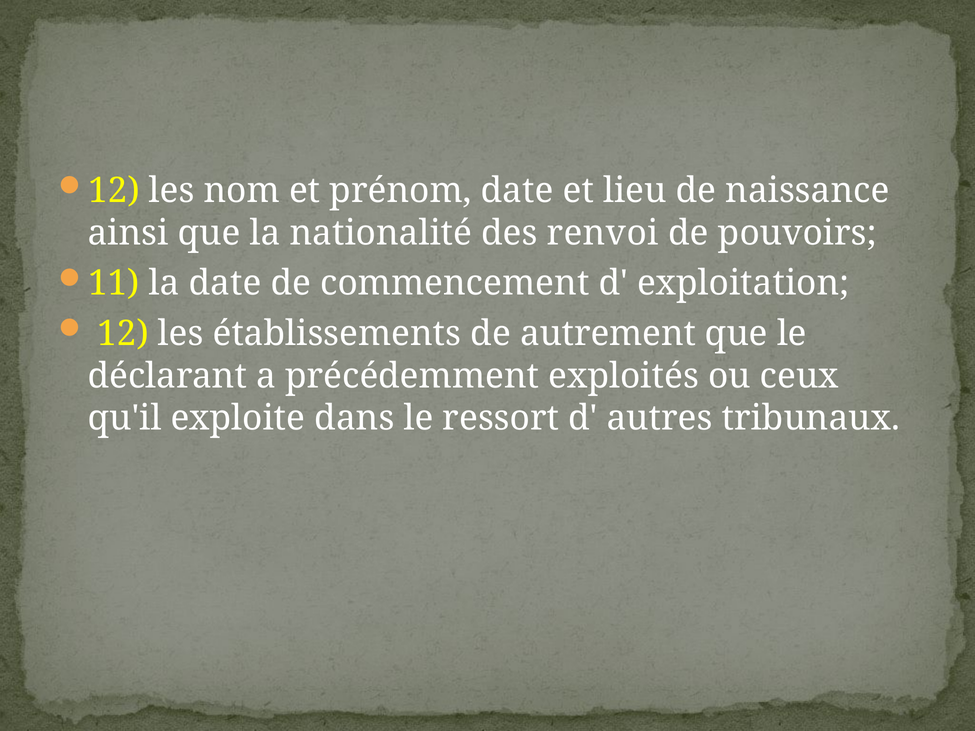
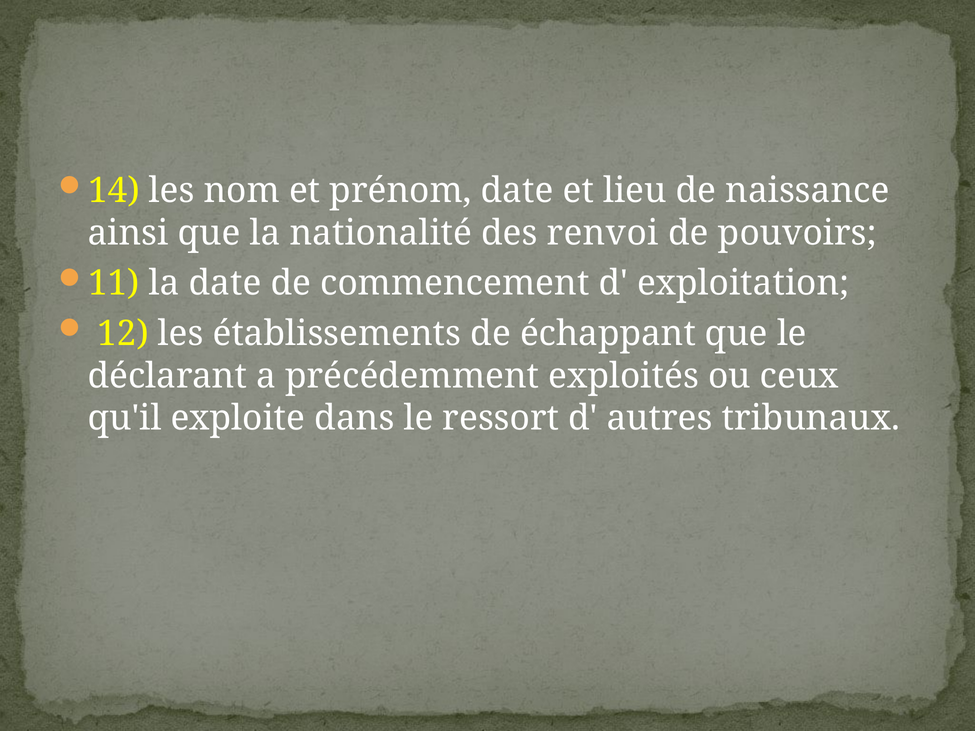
12 at (114, 191): 12 -> 14
autrement: autrement -> échappant
